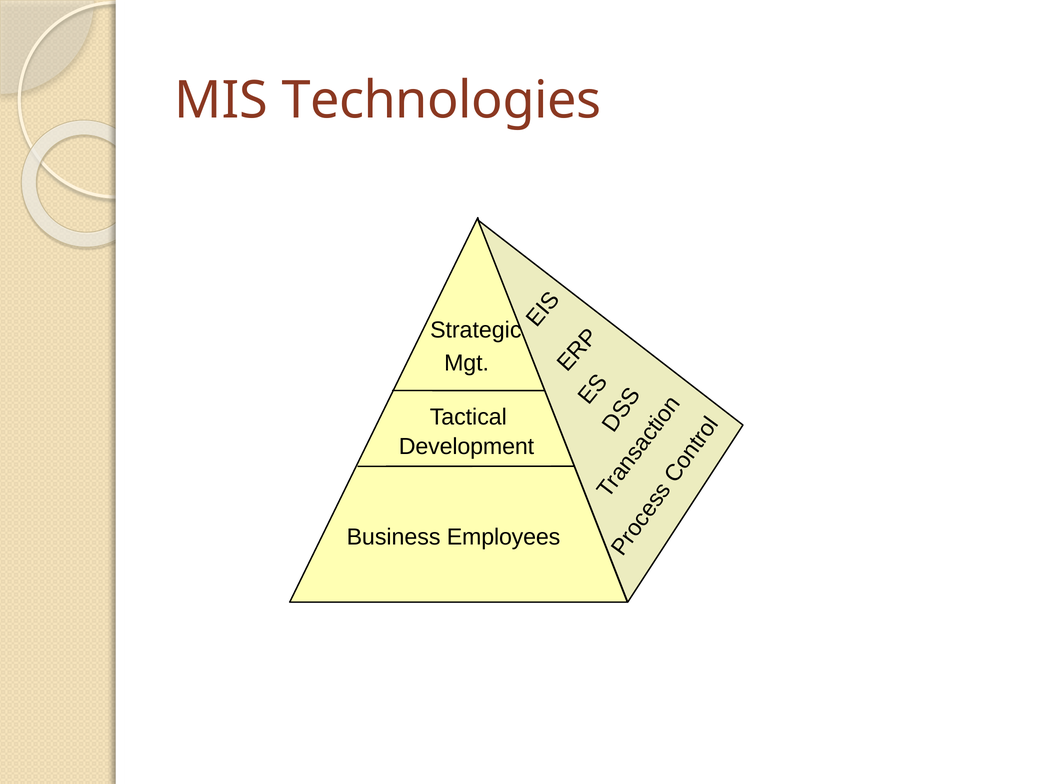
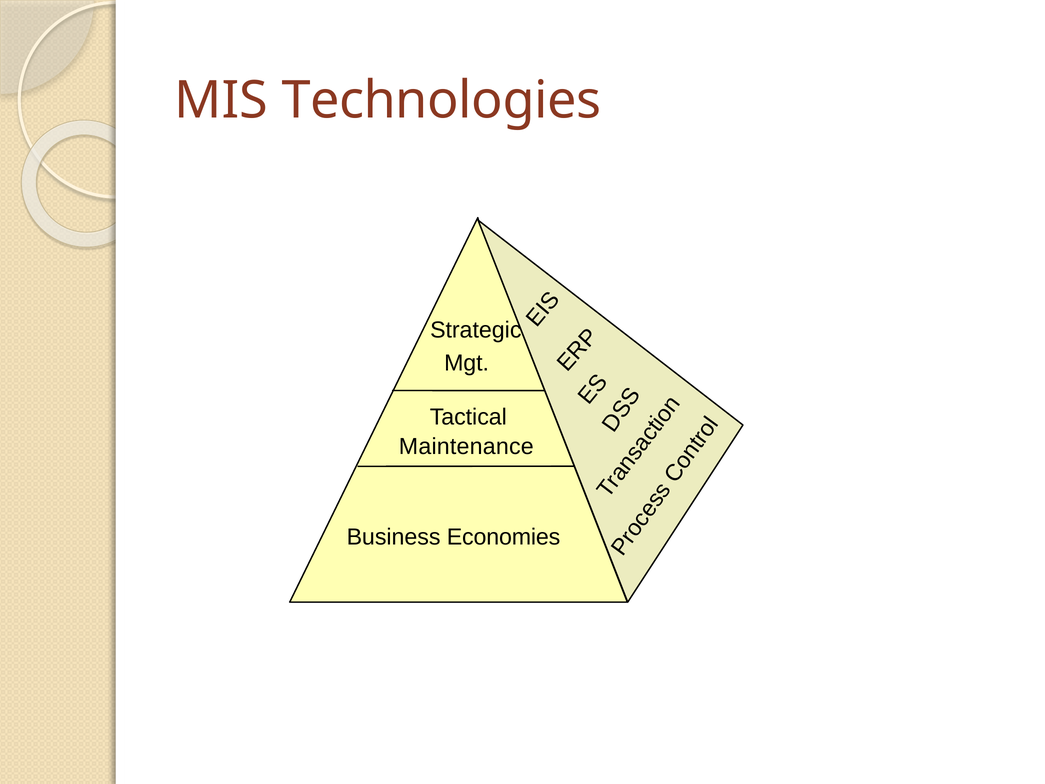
Development: Development -> Maintenance
Employees: Employees -> Economies
